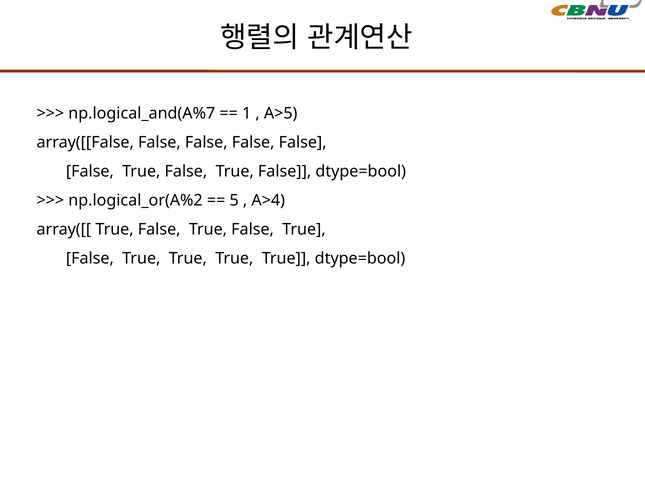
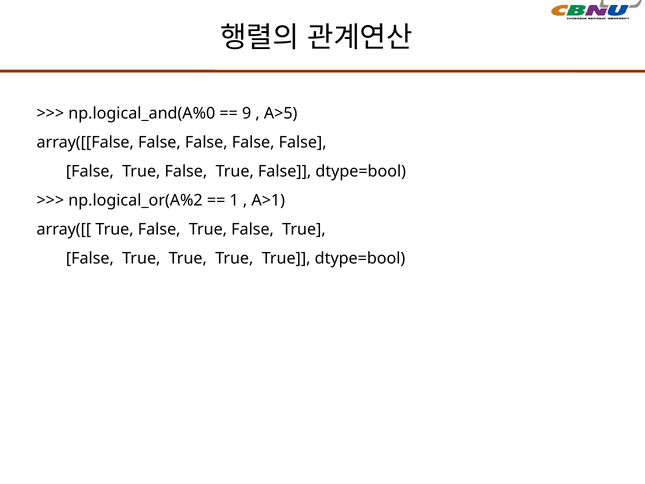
np.logical_and(A%7: np.logical_and(A%7 -> np.logical_and(A%0
1: 1 -> 9
5: 5 -> 1
A>4: A>4 -> A>1
